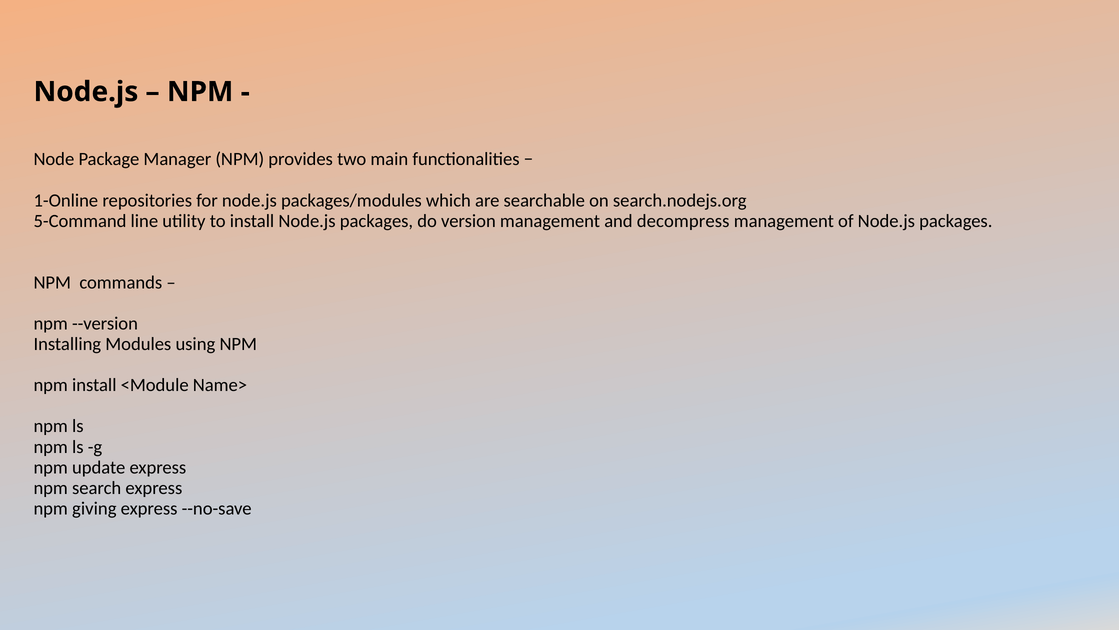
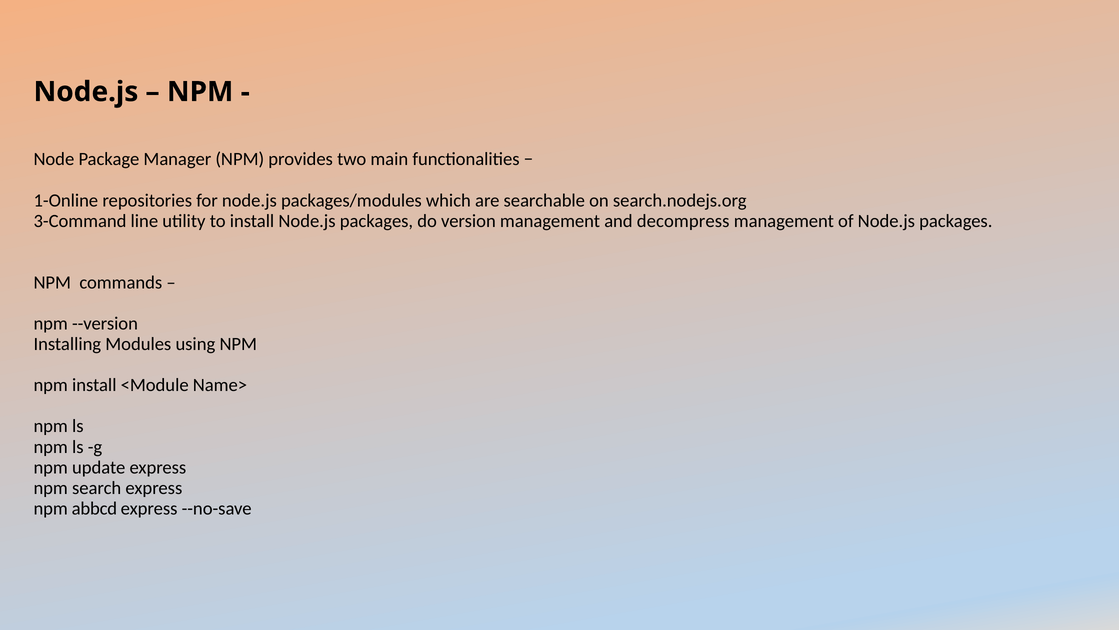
5-Command: 5-Command -> 3-Command
giving: giving -> abbcd
